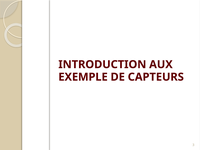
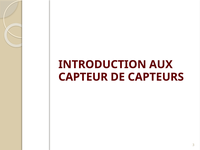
EXEMPLE: EXEMPLE -> CAPTEUR
